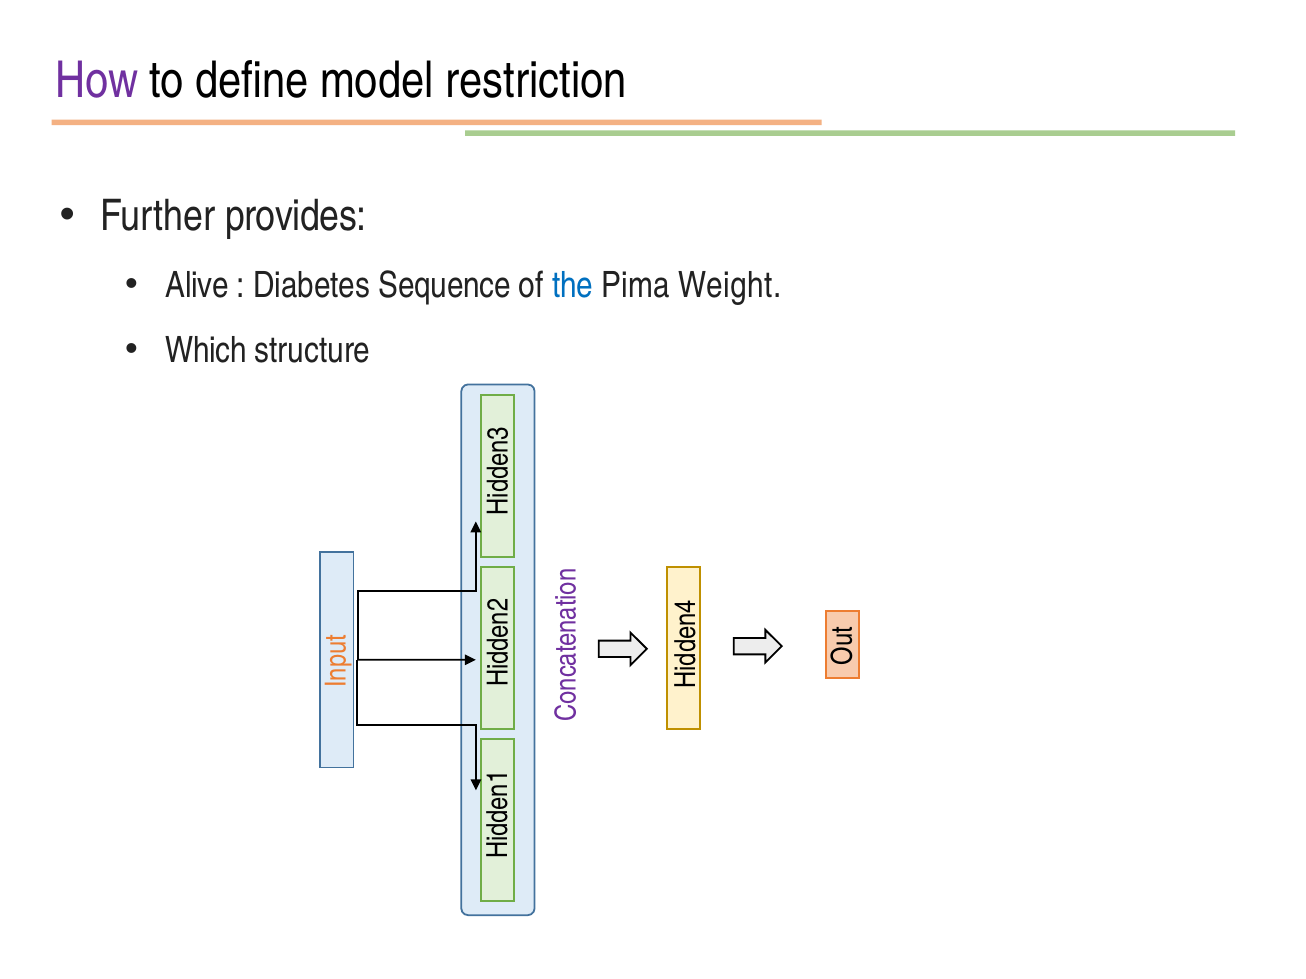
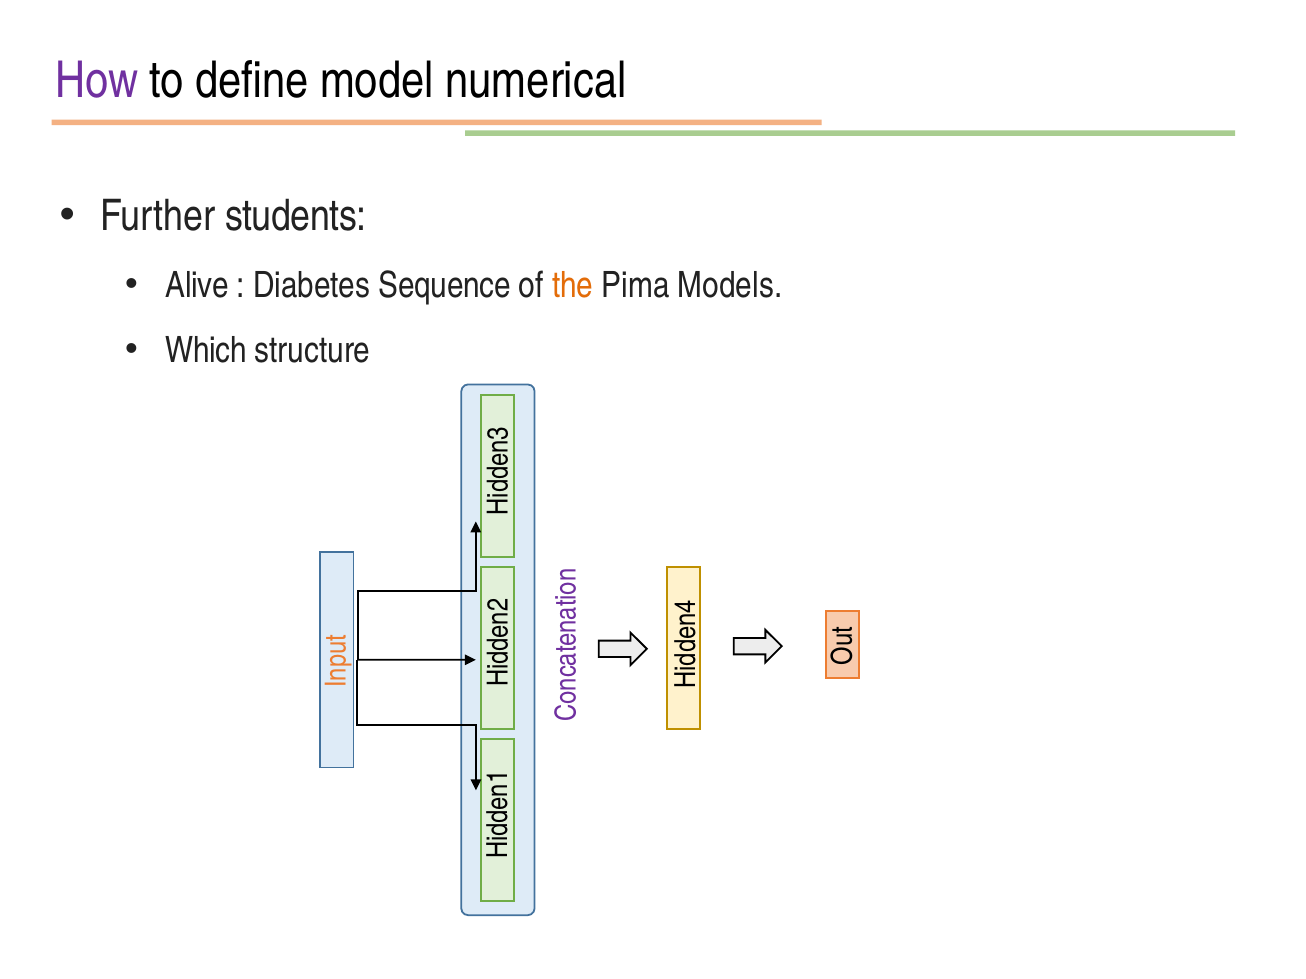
restriction: restriction -> numerical
provides: provides -> students
the colour: blue -> orange
Weight: Weight -> Models
